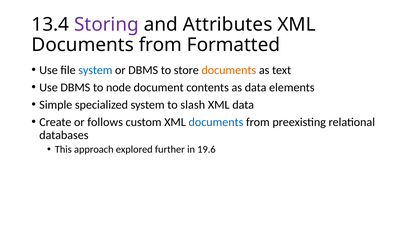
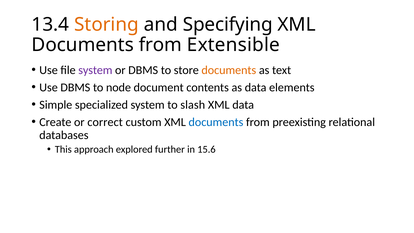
Storing colour: purple -> orange
Attributes: Attributes -> Specifying
Formatted: Formatted -> Extensible
system at (95, 70) colour: blue -> purple
follows: follows -> correct
19.6: 19.6 -> 15.6
